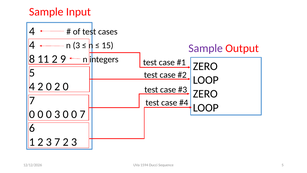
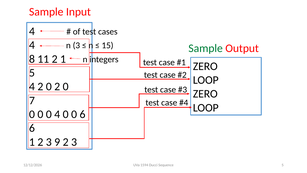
Sample at (206, 48) colour: purple -> green
2 9: 9 -> 1
0 3: 3 -> 4
0 0 7: 7 -> 6
3 7: 7 -> 9
